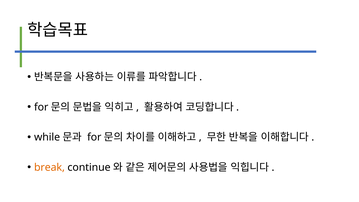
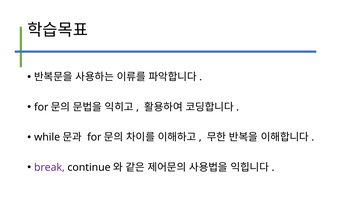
break colour: orange -> purple
